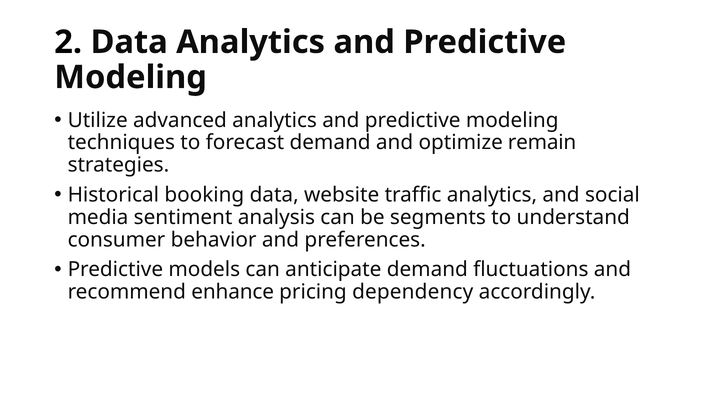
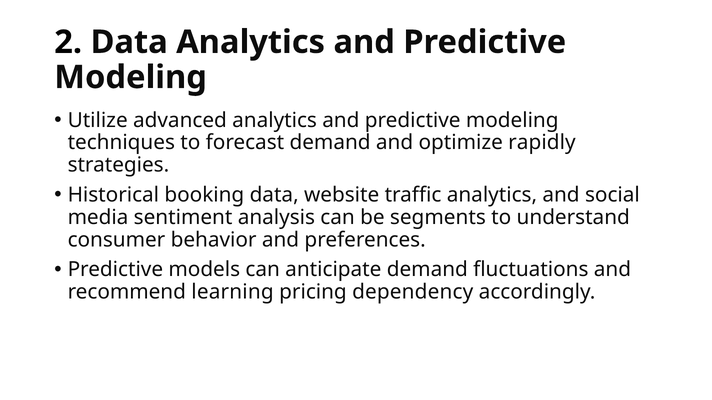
remain: remain -> rapidly
enhance: enhance -> learning
